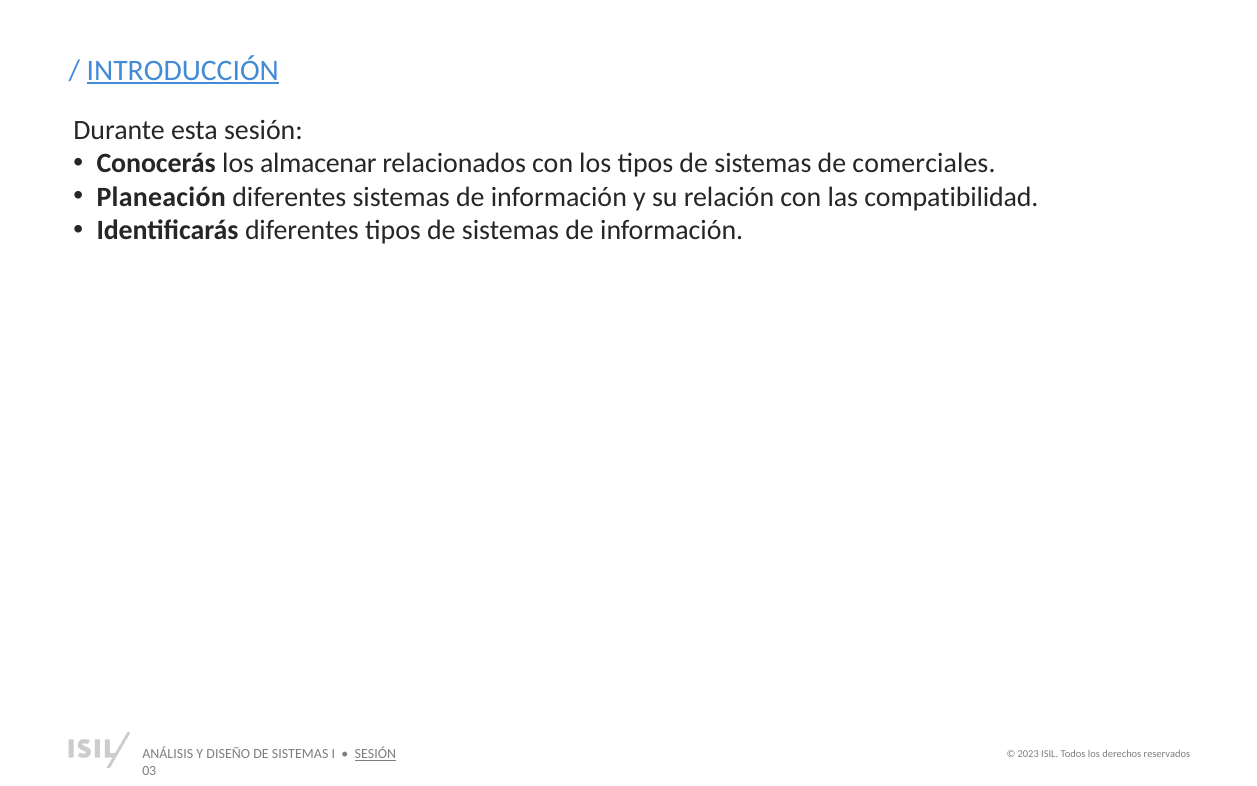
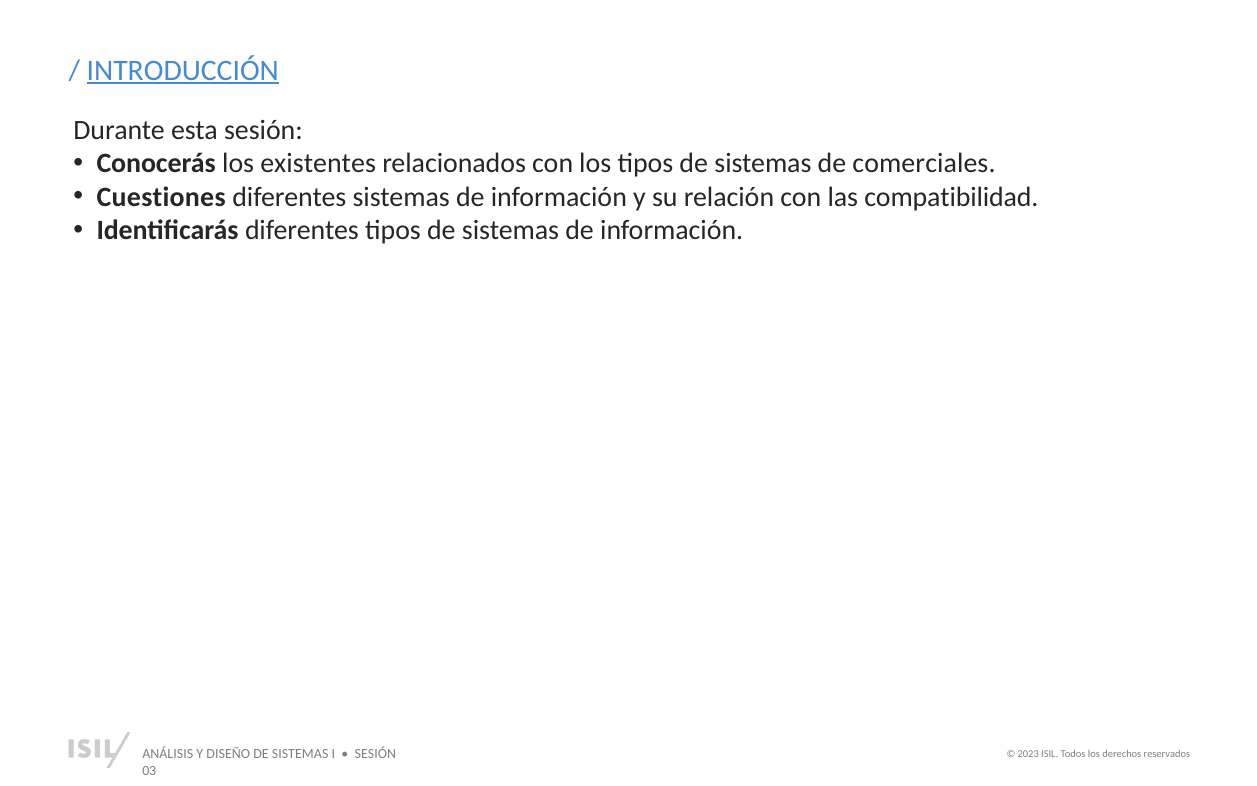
almacenar: almacenar -> existentes
Planeación: Planeación -> Cuestiones
SESIÓN at (375, 754) underline: present -> none
